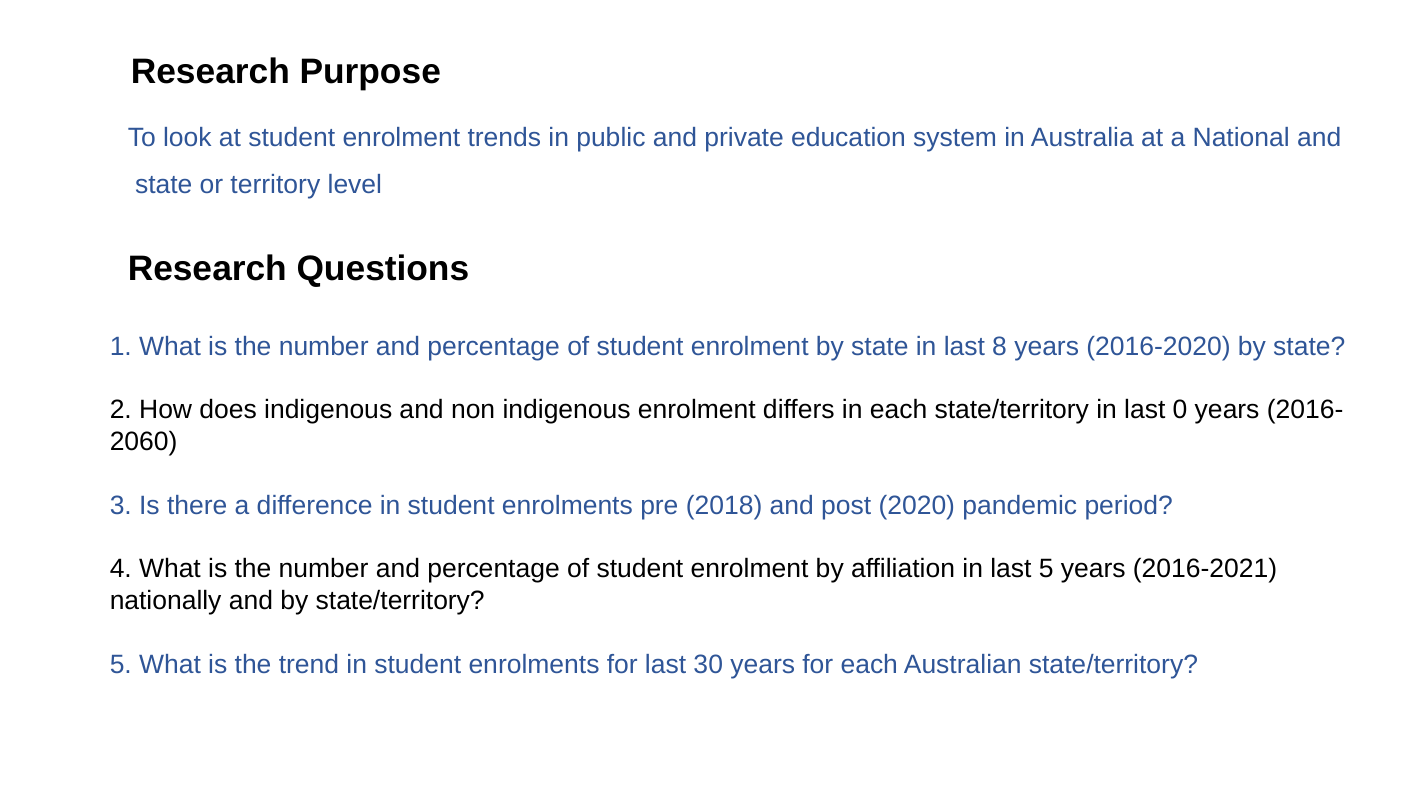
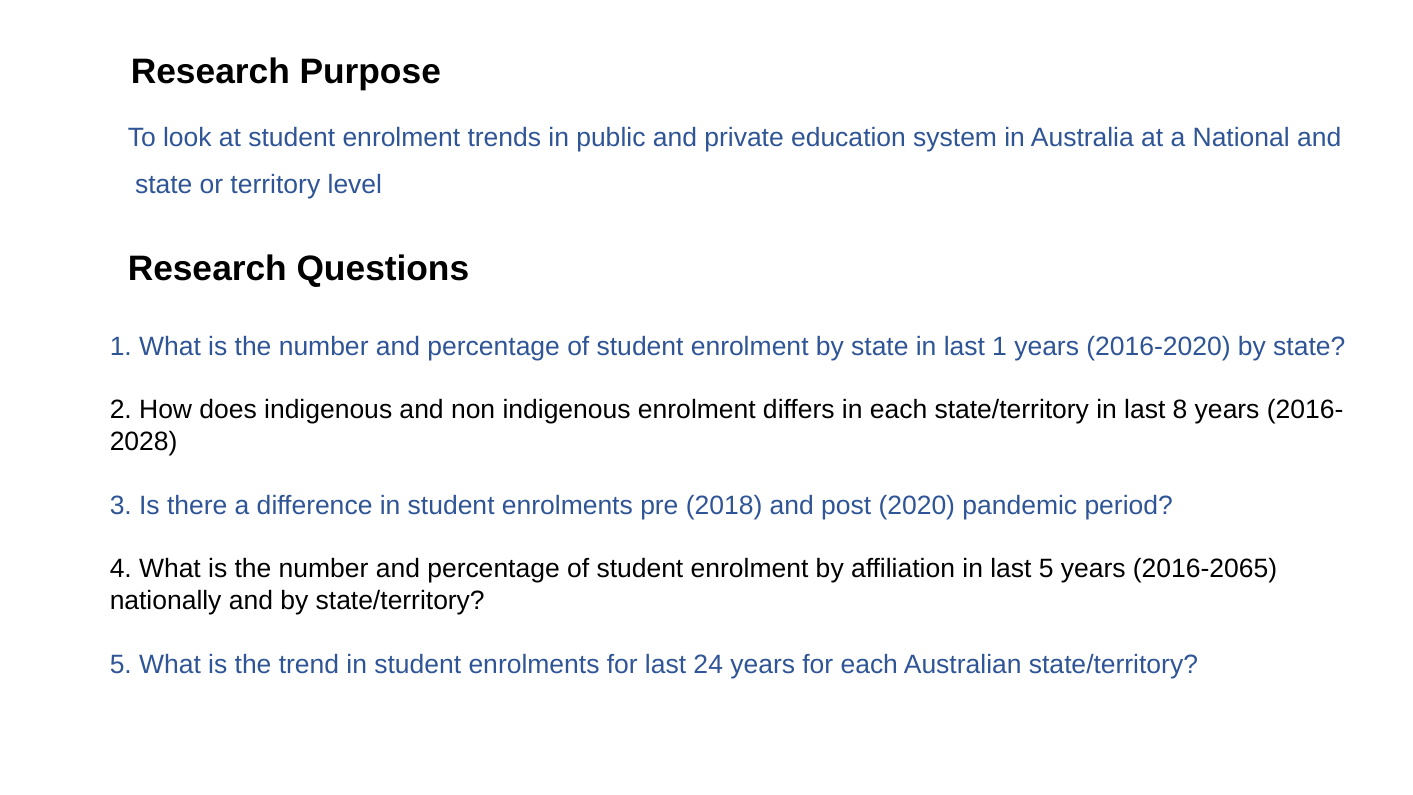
last 8: 8 -> 1
0: 0 -> 8
2060: 2060 -> 2028
2016-2021: 2016-2021 -> 2016-2065
30: 30 -> 24
